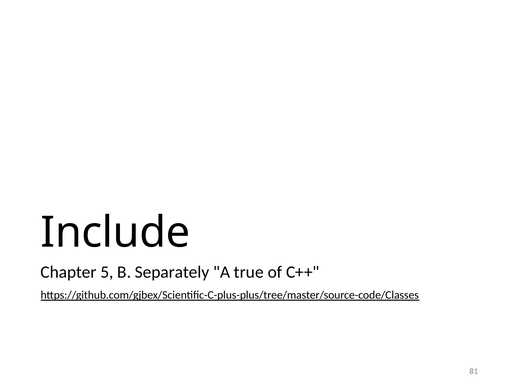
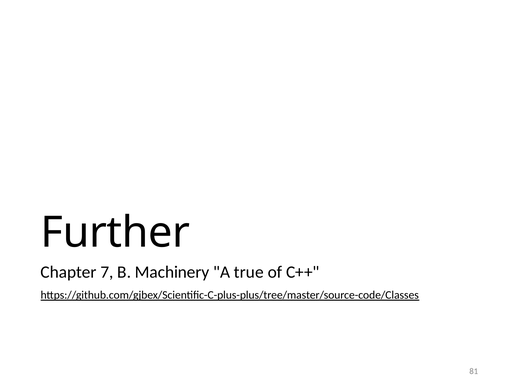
Include: Include -> Further
5: 5 -> 7
Separately: Separately -> Machinery
